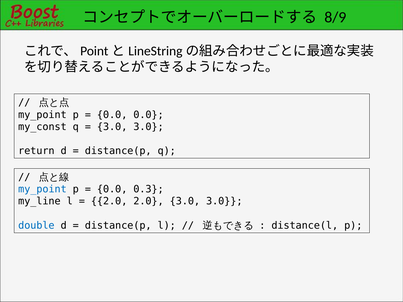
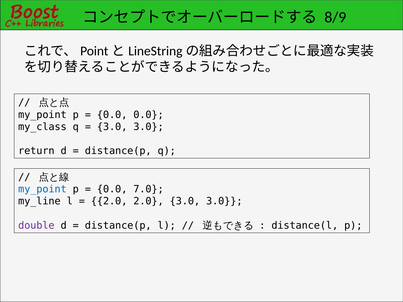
my_const: my_const -> my_class
0.3: 0.3 -> 7.0
double colour: blue -> purple
